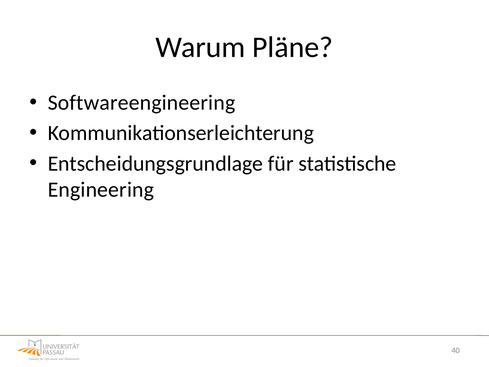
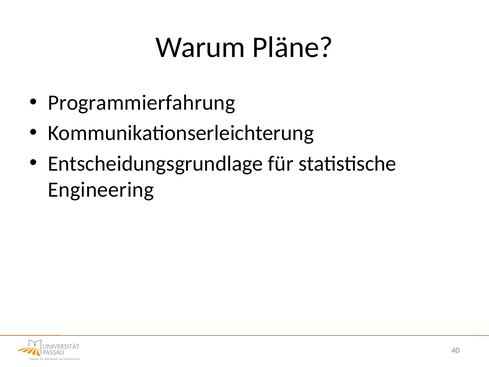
Softwareengineering: Softwareengineering -> Programmierfahrung
